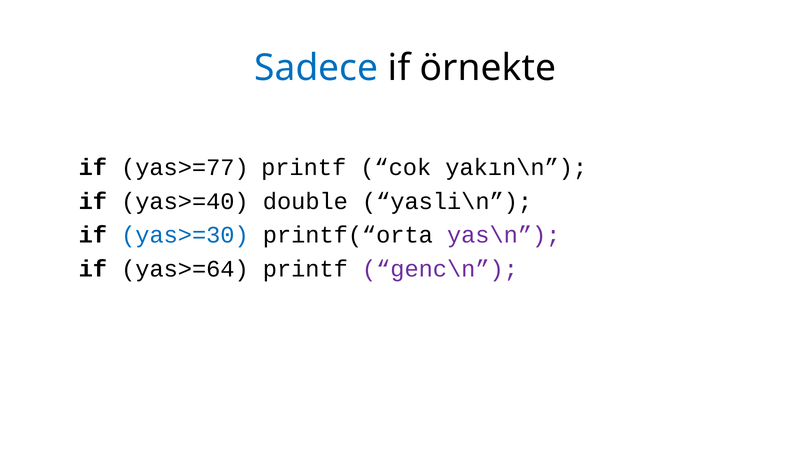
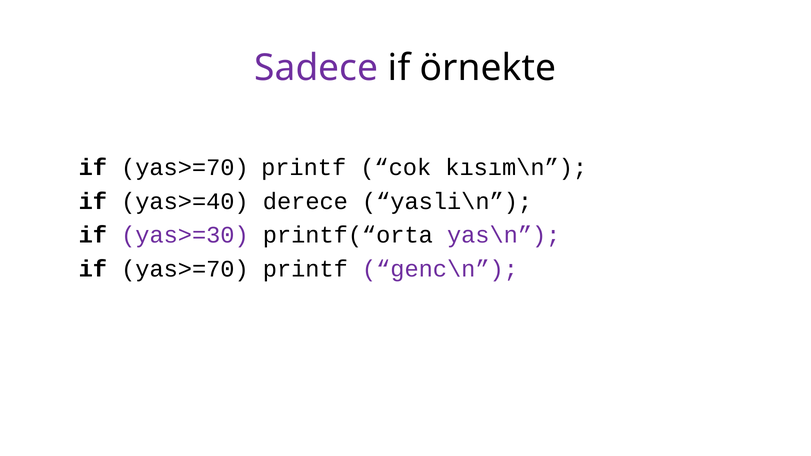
Sadece colour: blue -> purple
yas>=77 at (185, 167): yas>=77 -> yas>=70
yakın\n: yakın\n -> kısım\n
double: double -> derece
yas>=30 colour: blue -> purple
yas>=64 at (185, 269): yas>=64 -> yas>=70
